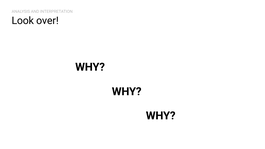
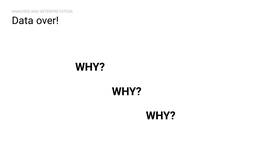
Look: Look -> Data
